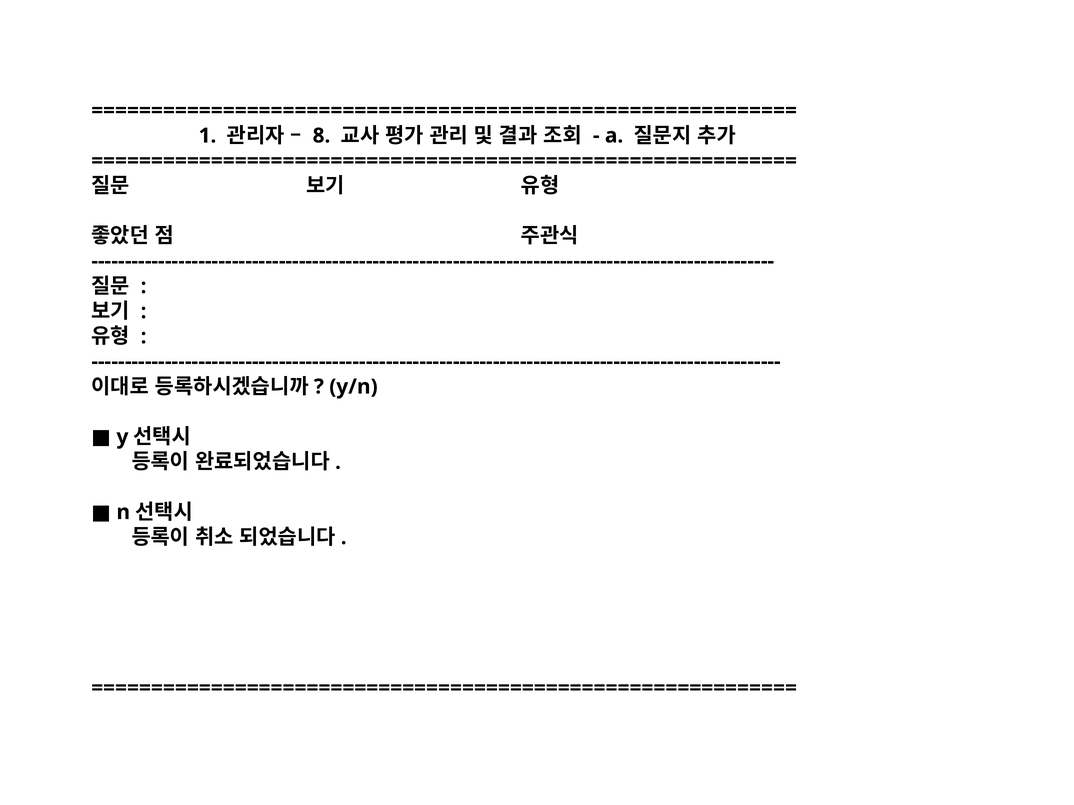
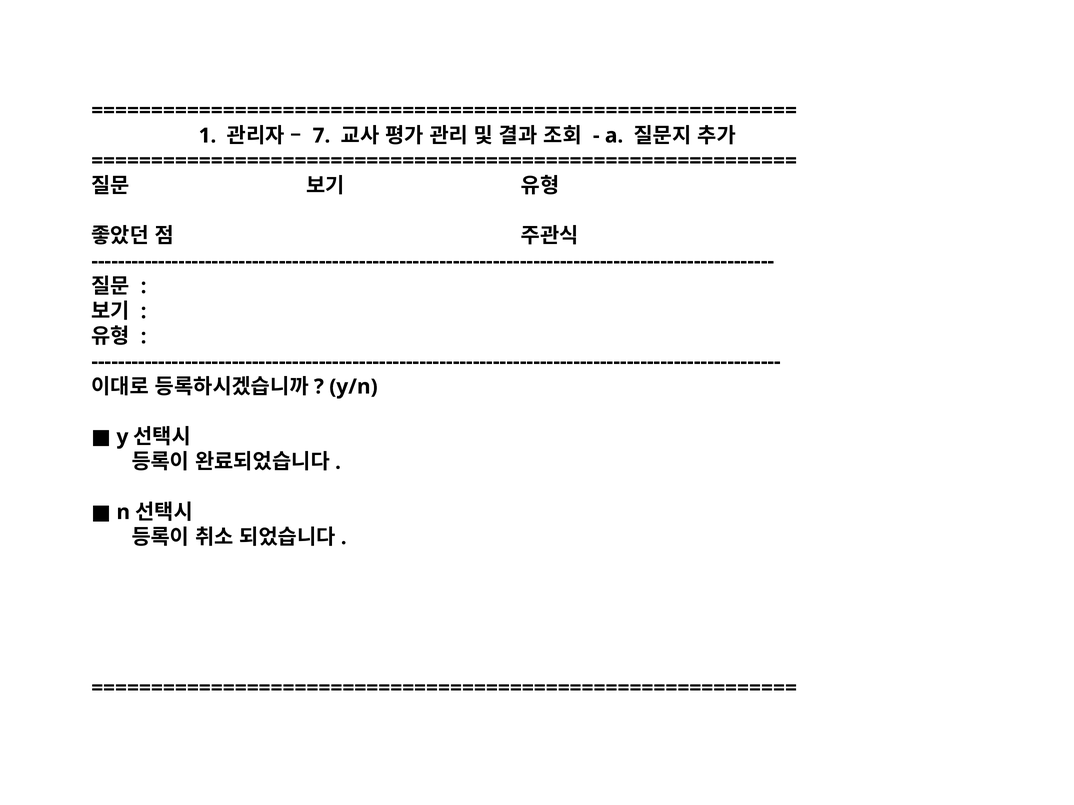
8: 8 -> 7
